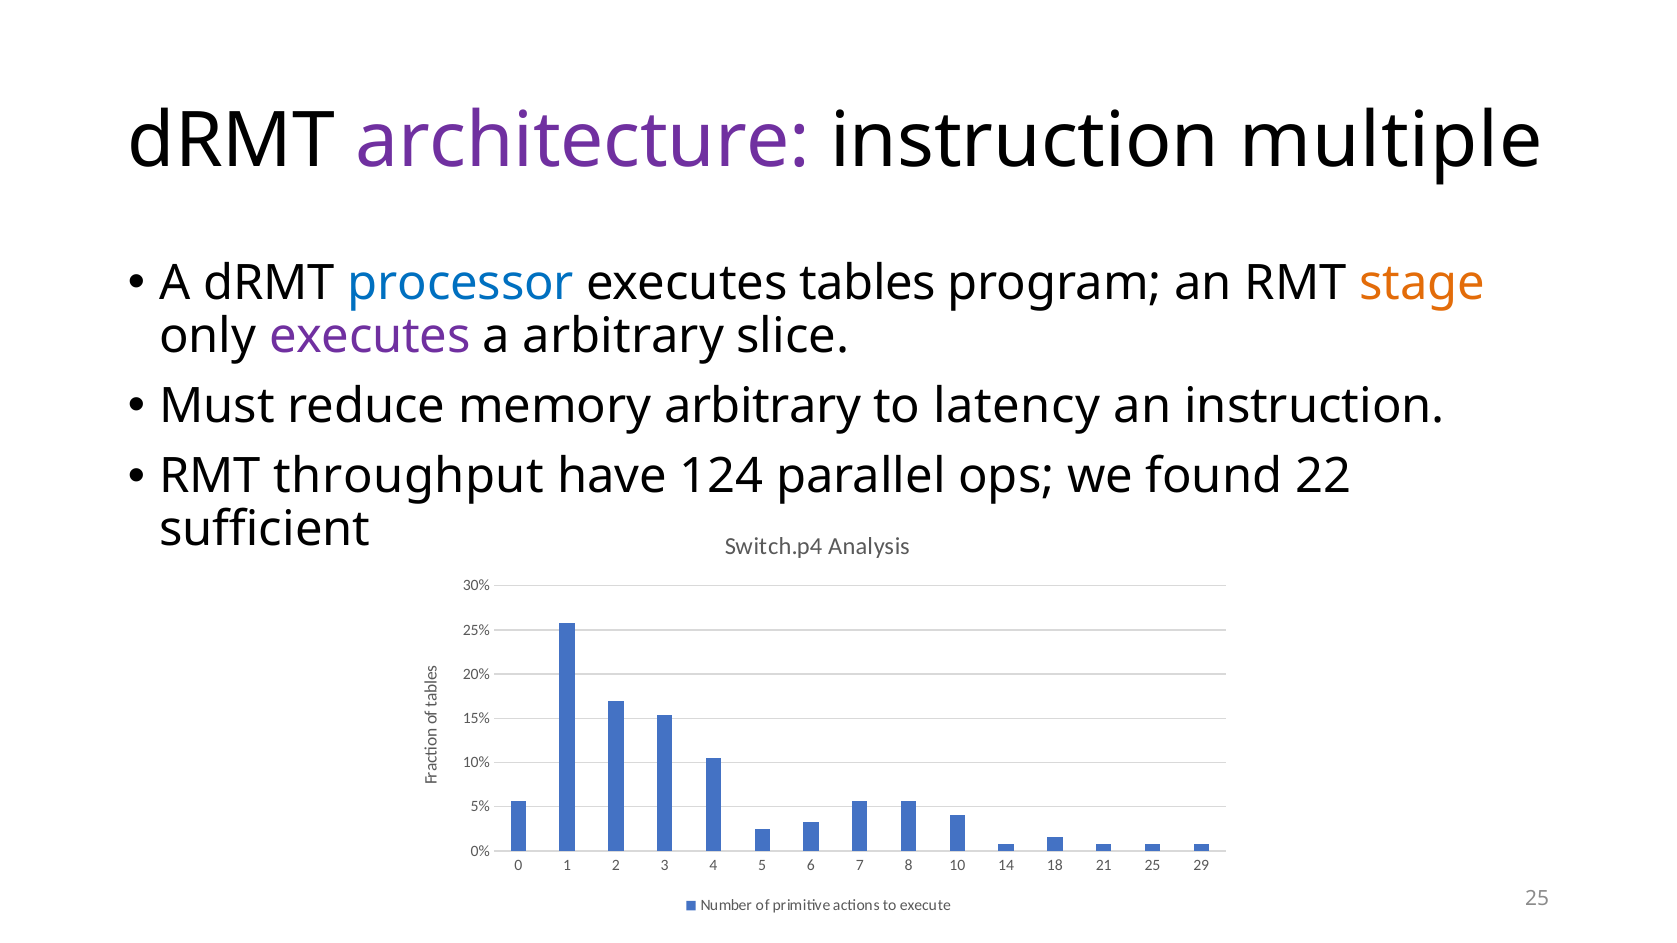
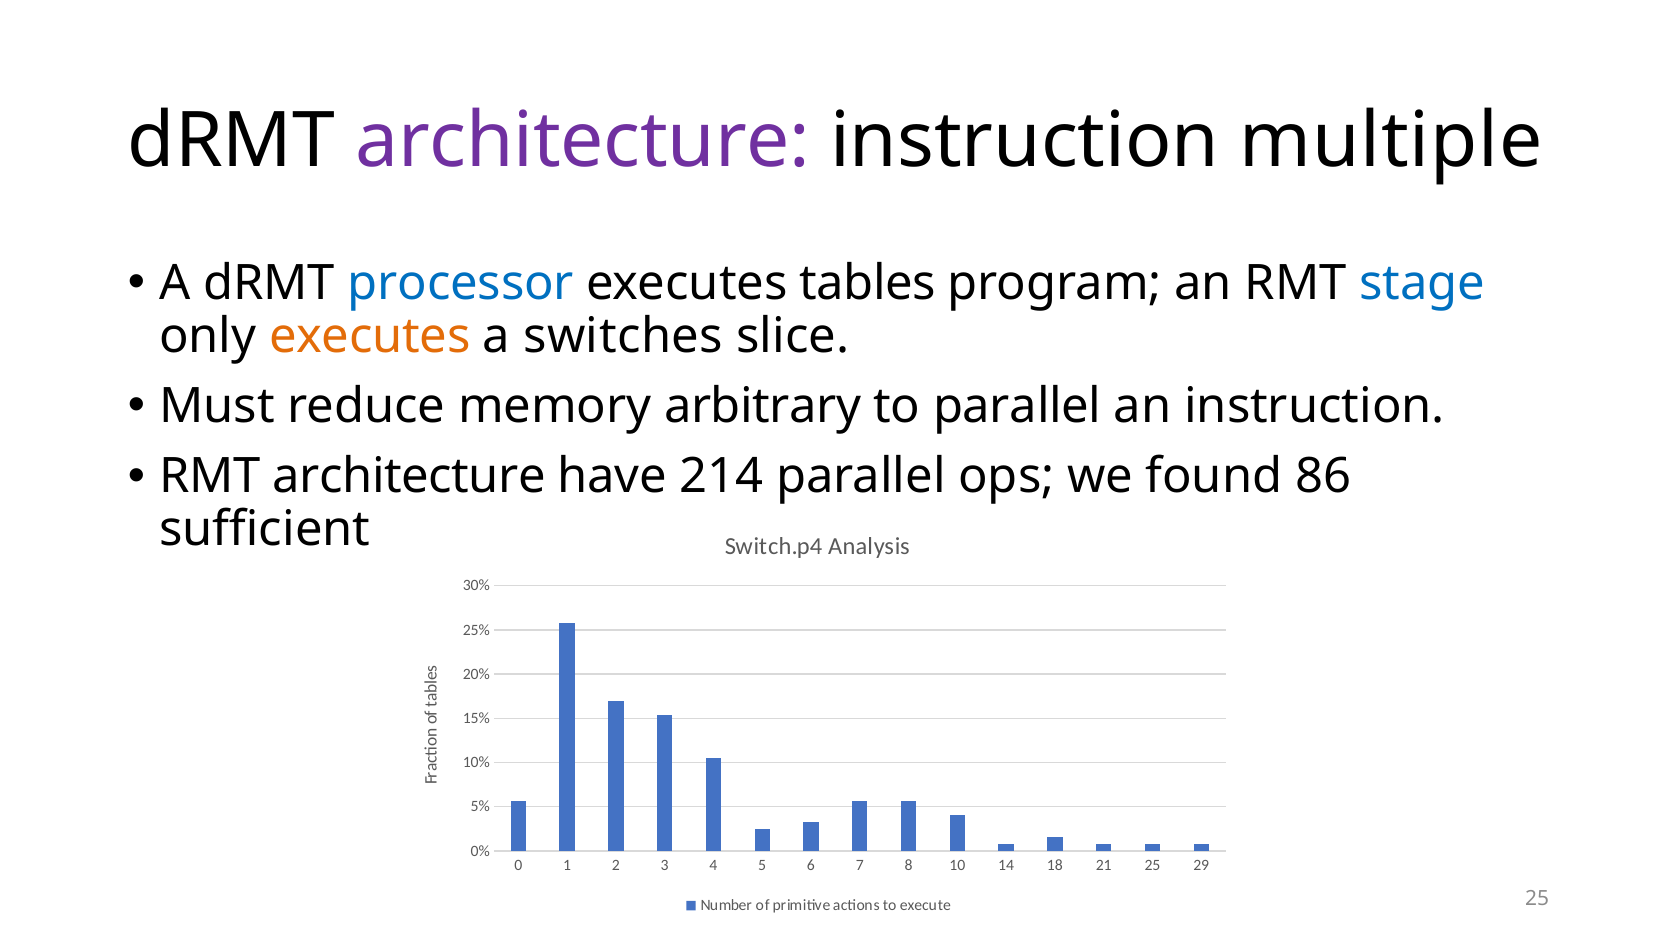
stage colour: orange -> blue
executes at (370, 336) colour: purple -> orange
a arbitrary: arbitrary -> switches
to latency: latency -> parallel
RMT throughput: throughput -> architecture
124: 124 -> 214
22: 22 -> 86
